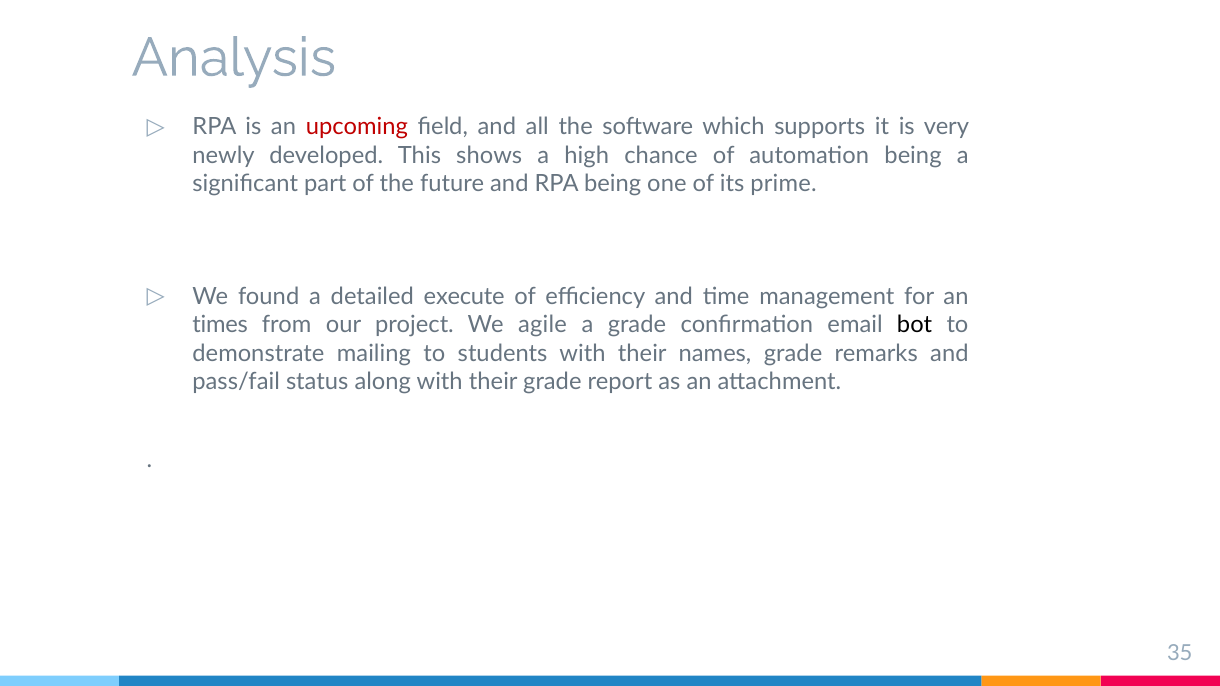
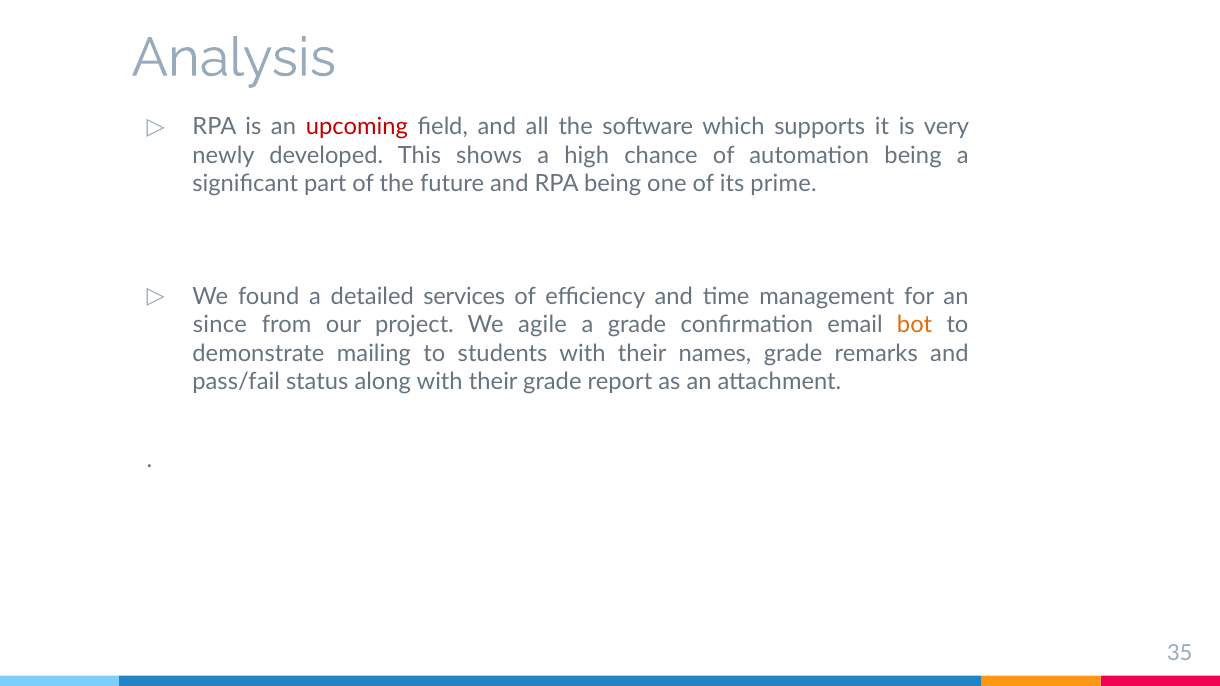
execute: execute -> services
times: times -> since
bot colour: black -> orange
